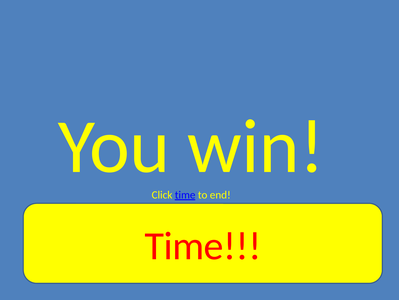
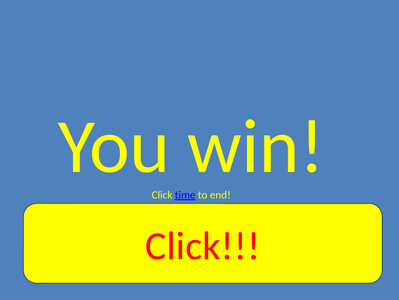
Time at (203, 245): Time -> Click
